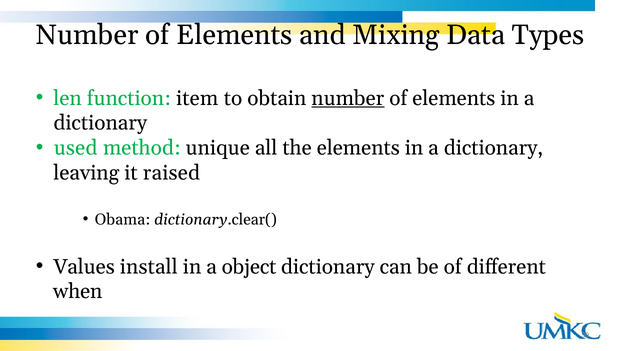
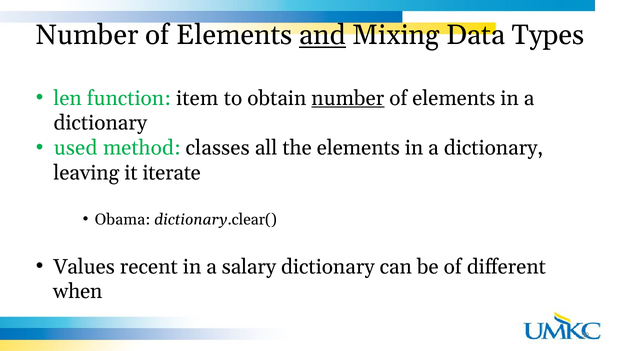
and underline: none -> present
unique: unique -> classes
raised: raised -> iterate
install: install -> recent
object: object -> salary
